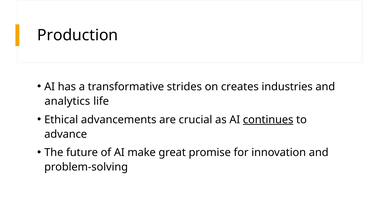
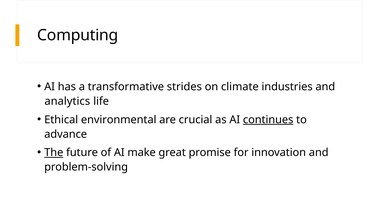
Production: Production -> Computing
creates: creates -> climate
advancements: advancements -> environmental
The underline: none -> present
